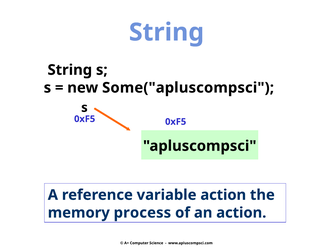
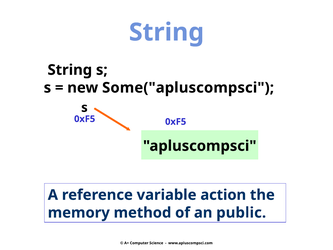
process: process -> method
an action: action -> public
